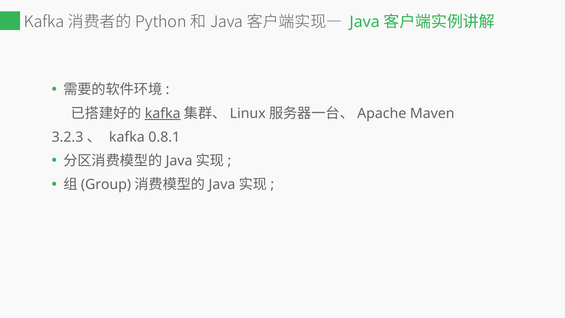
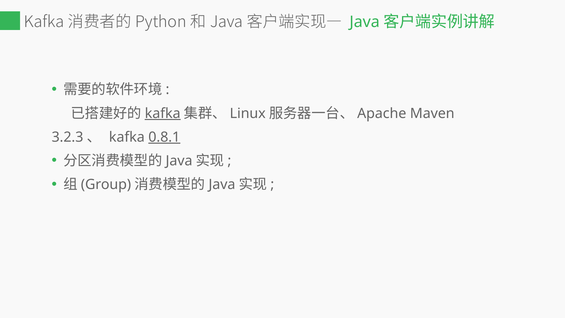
0.8.1 underline: none -> present
